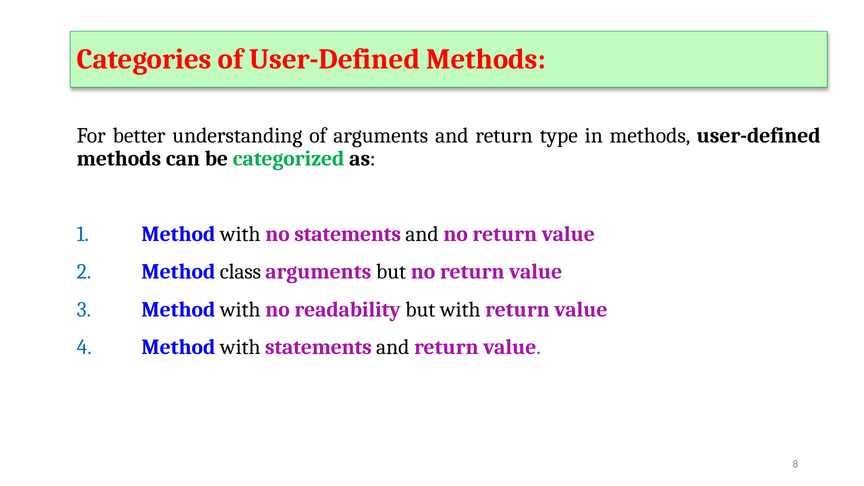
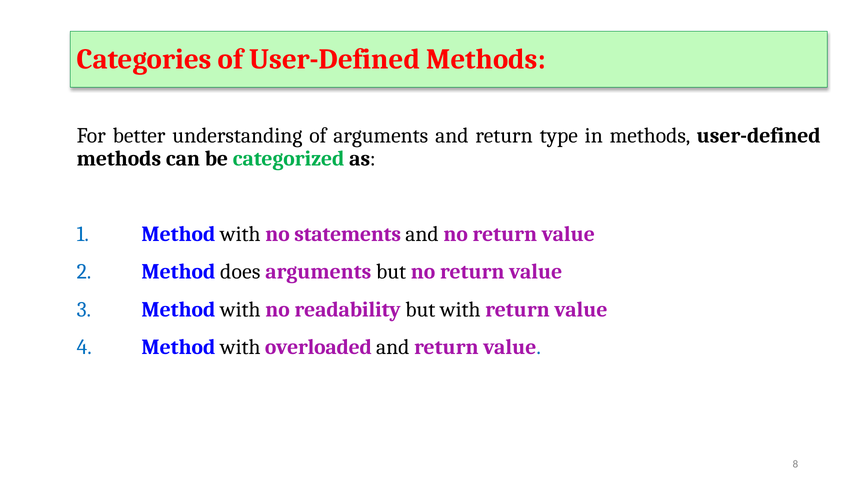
class: class -> does
with statements: statements -> overloaded
